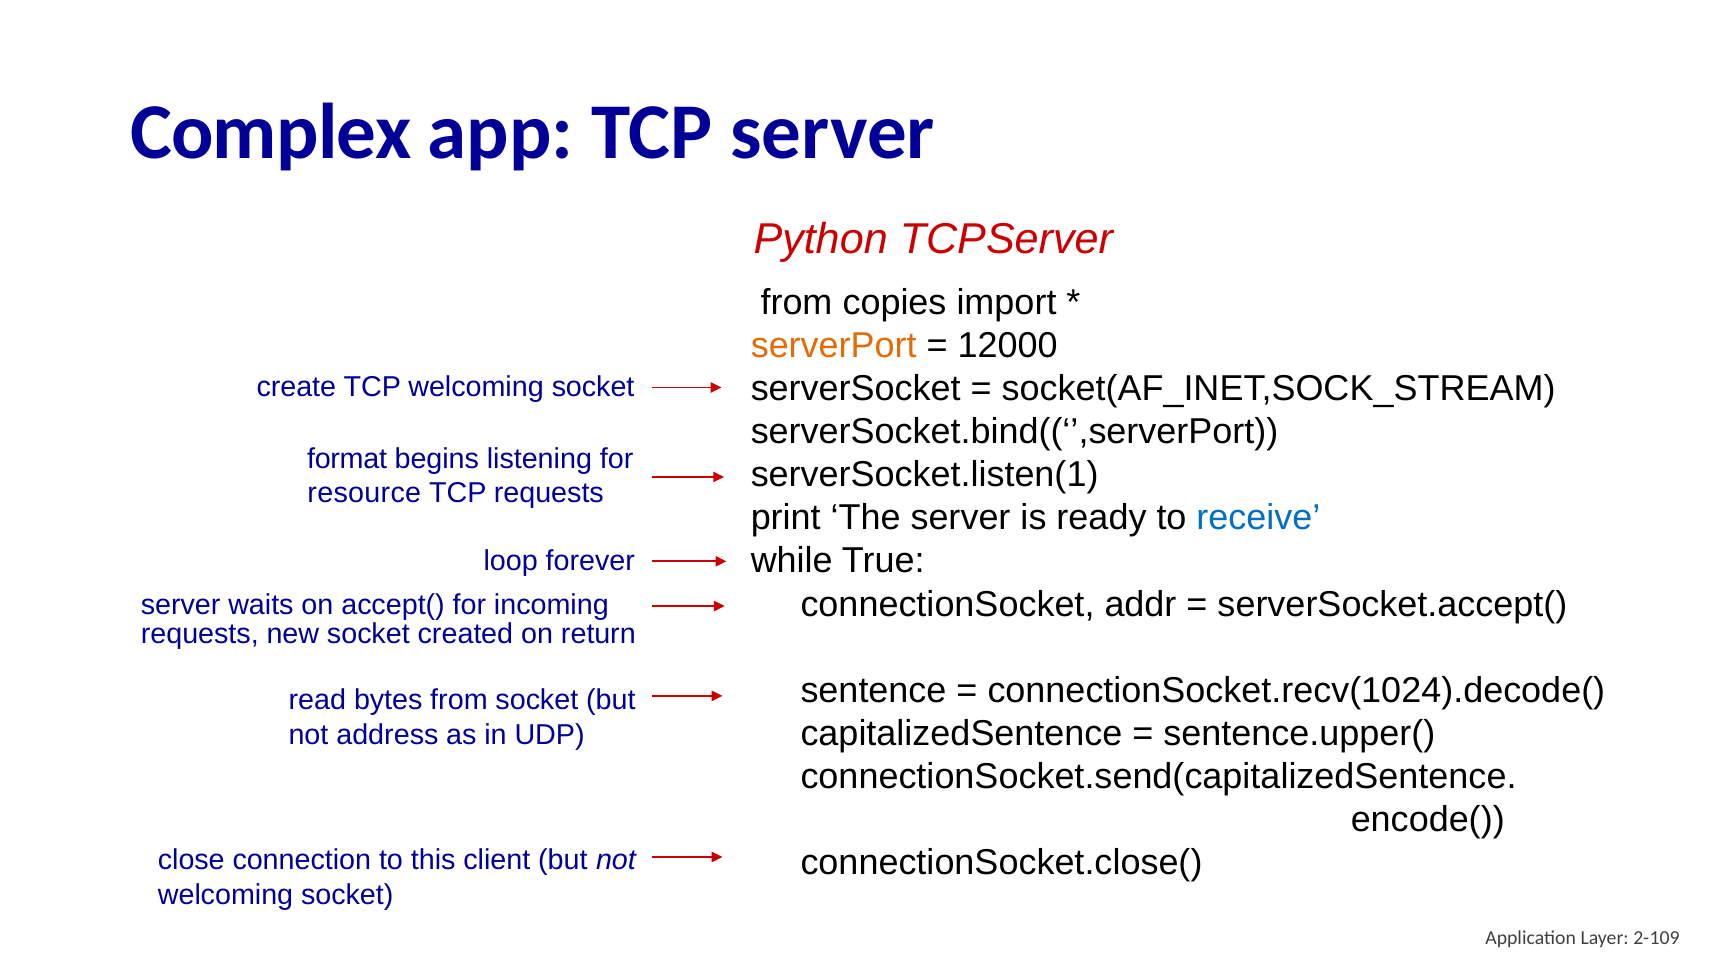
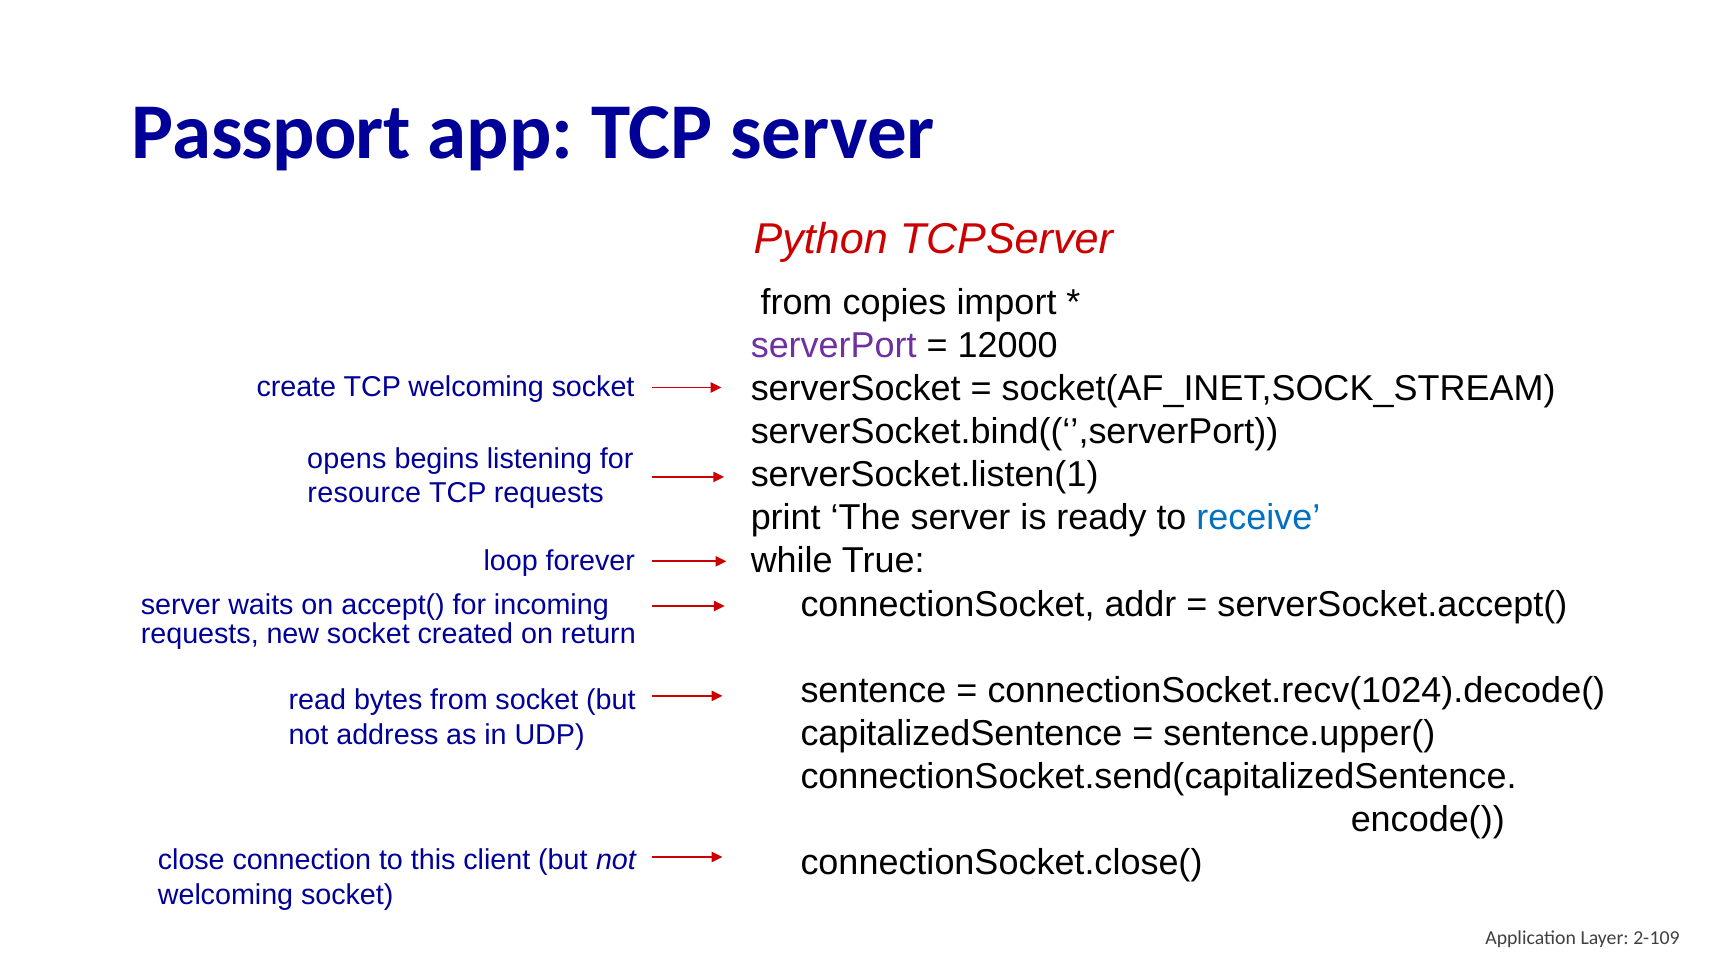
Complex: Complex -> Passport
serverPort colour: orange -> purple
format: format -> opens
